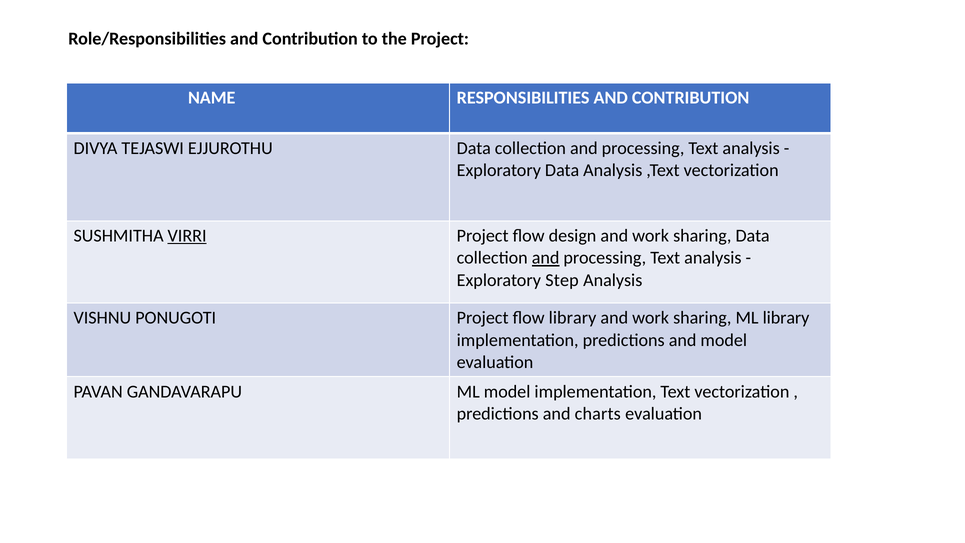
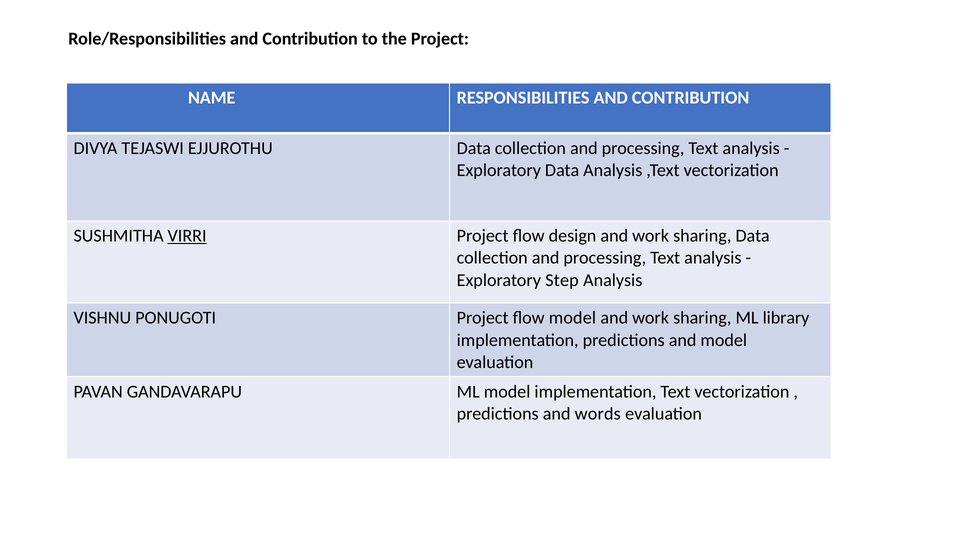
and at (546, 258) underline: present -> none
flow library: library -> model
charts: charts -> words
